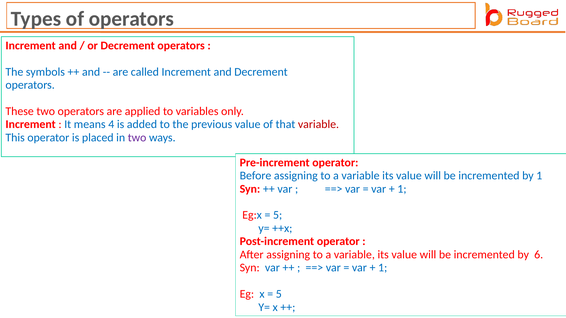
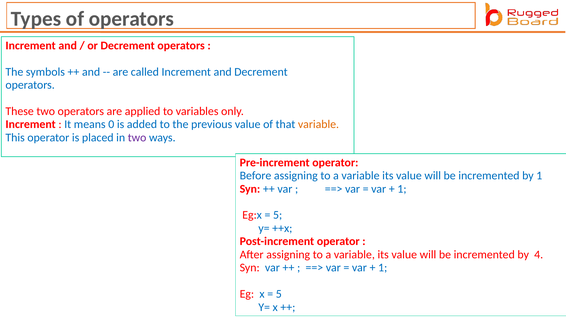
4: 4 -> 0
variable at (318, 125) colour: red -> orange
6: 6 -> 4
